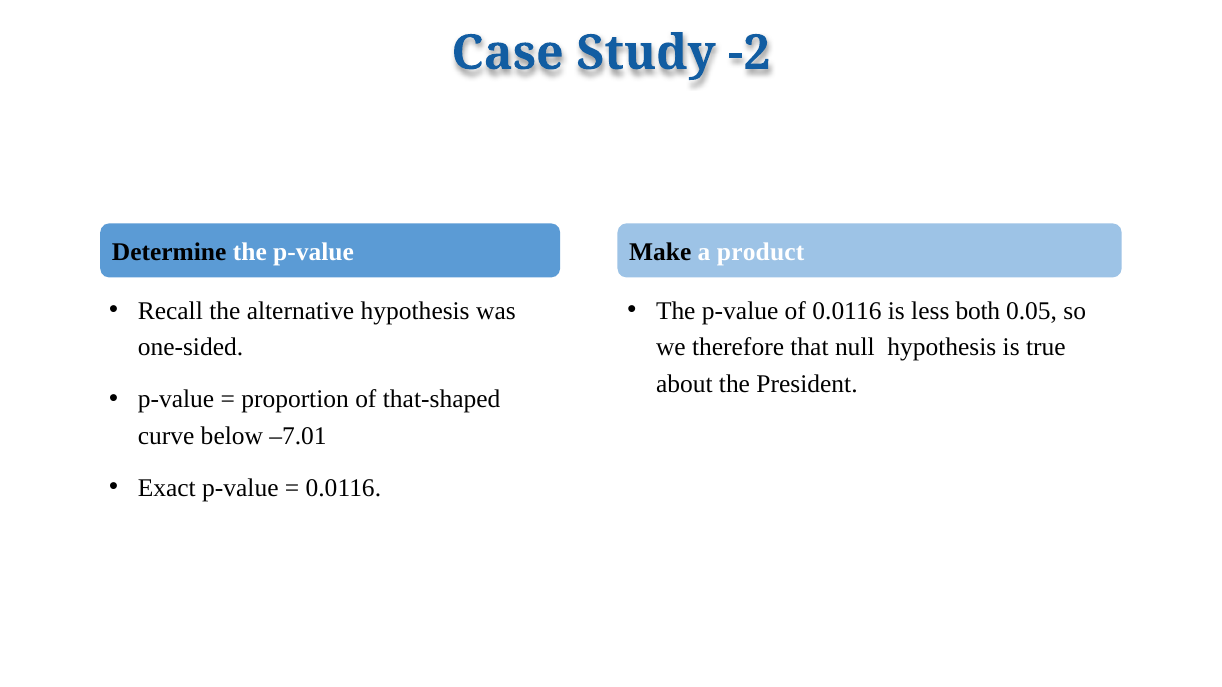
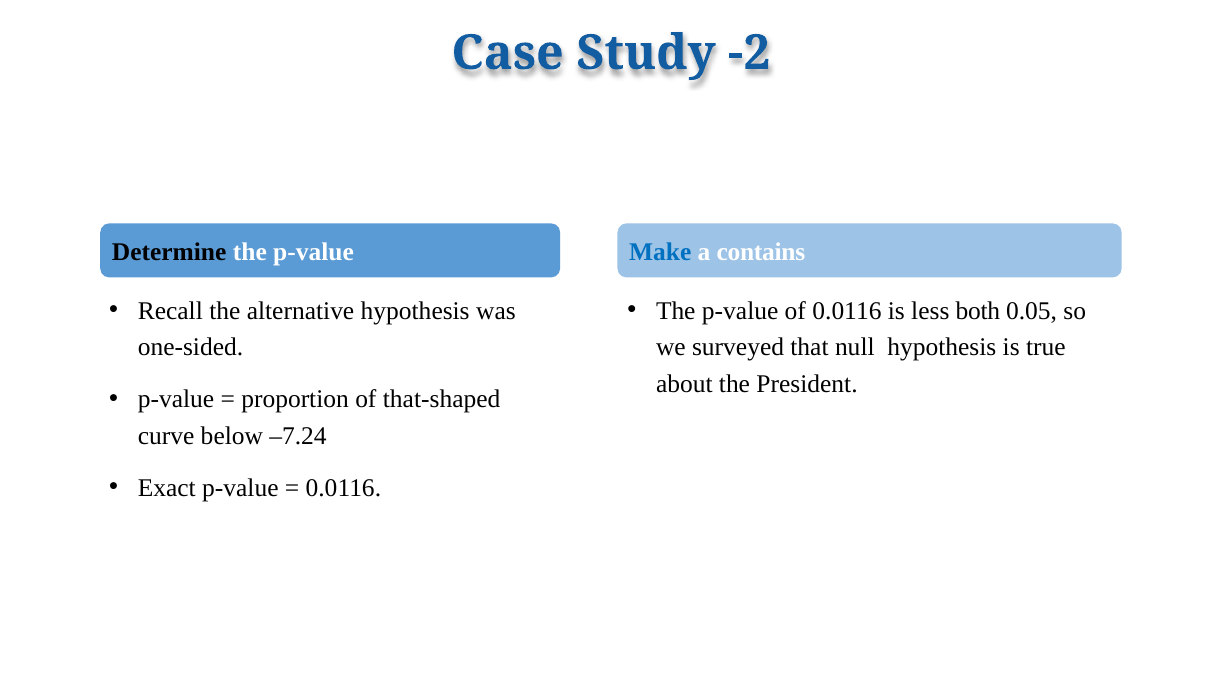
Make colour: black -> blue
product: product -> contains
therefore: therefore -> surveyed
–7.01: –7.01 -> –7.24
